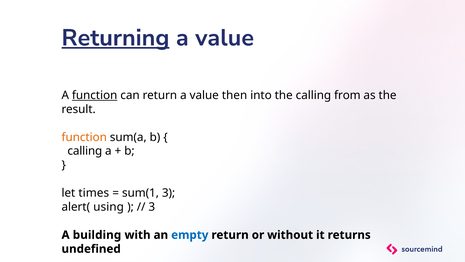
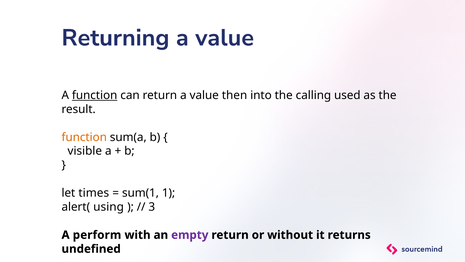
Returning underline: present -> none
from: from -> used
calling at (85, 151): calling -> visible
sum(1 3: 3 -> 1
building: building -> perform
empty colour: blue -> purple
